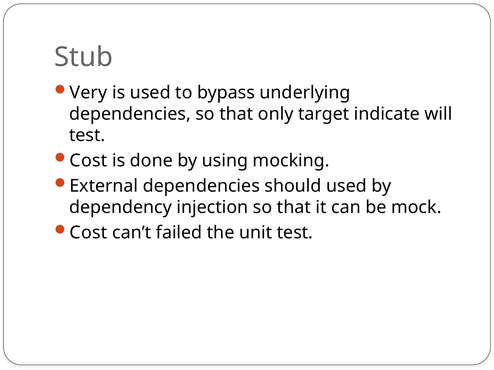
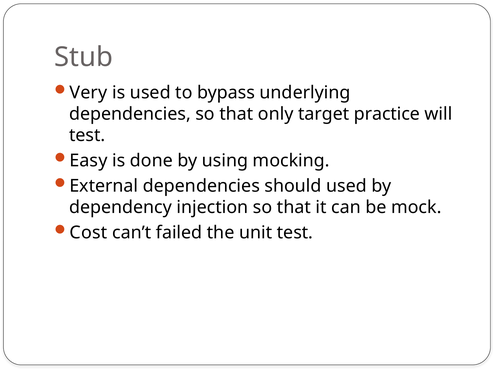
indicate: indicate -> practice
Cost at (88, 161): Cost -> Easy
